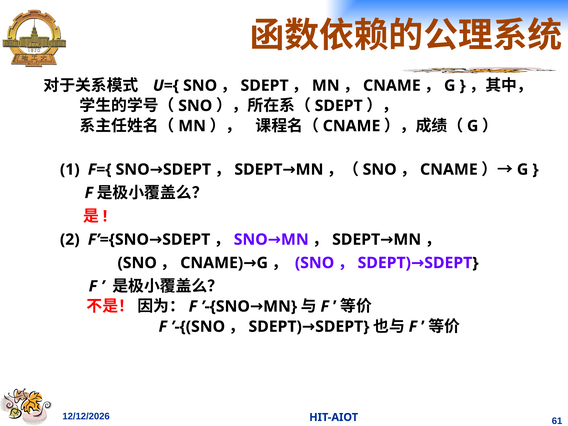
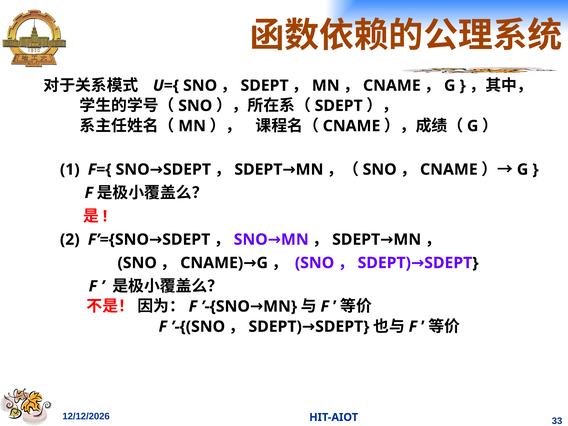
61: 61 -> 33
